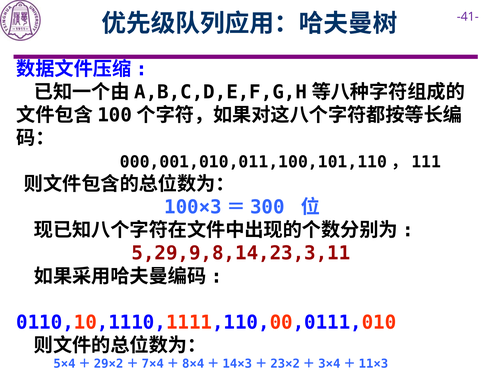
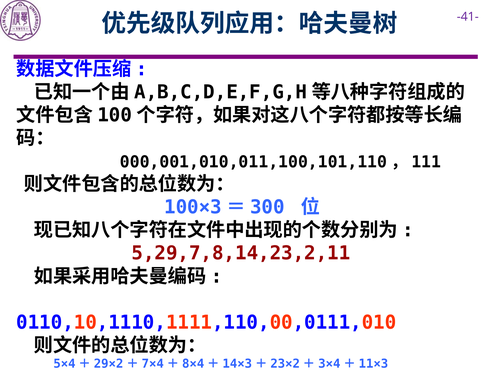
5,29,9,8,14,23,3,11: 5,29,9,8,14,23,3,11 -> 5,29,7,8,14,23,2,11
